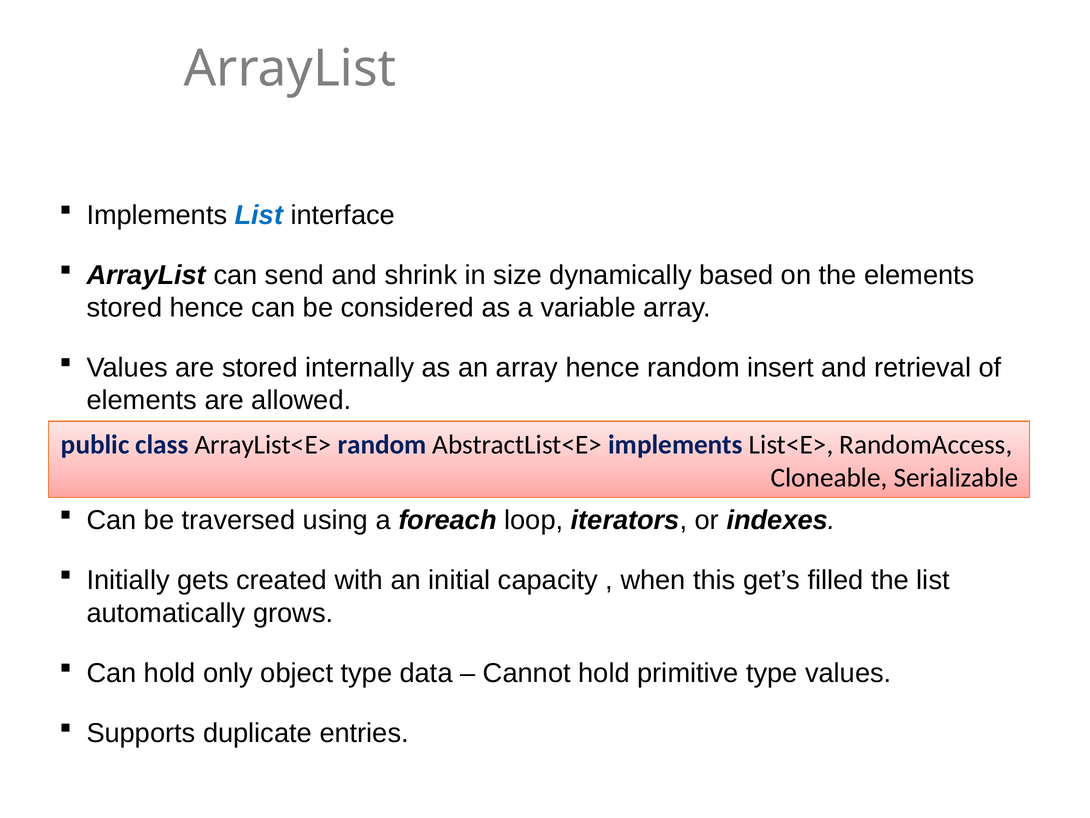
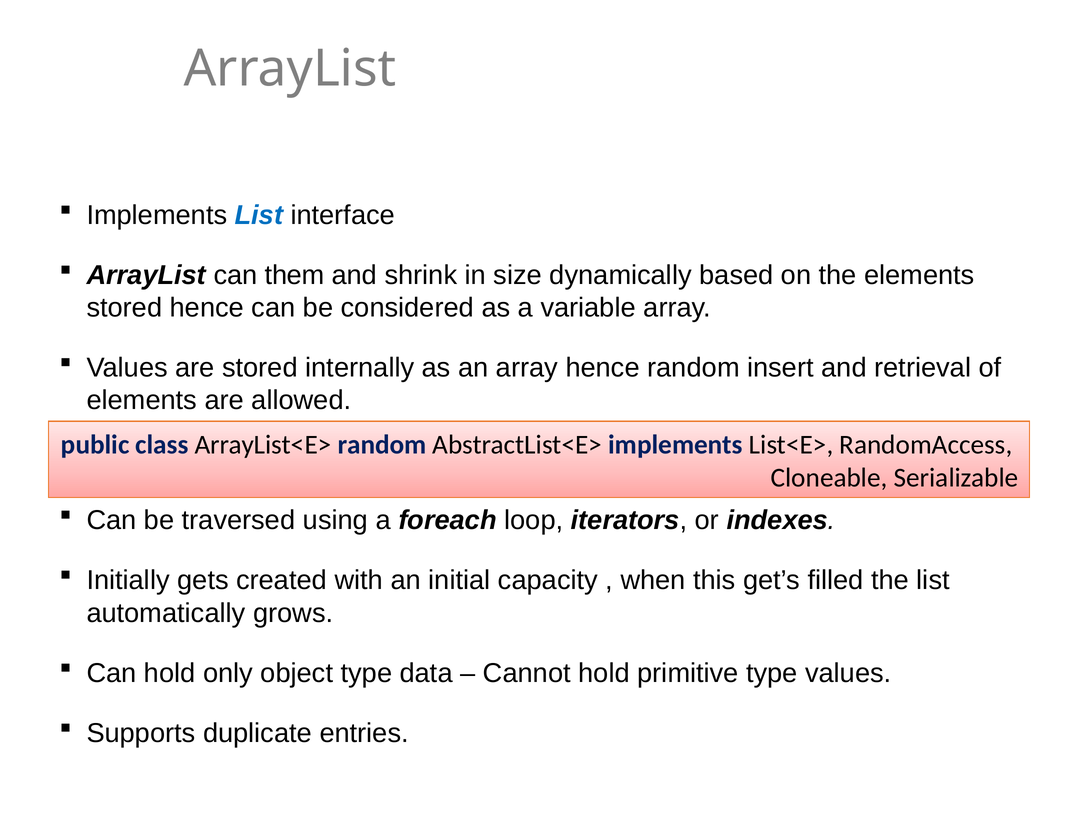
send: send -> them
